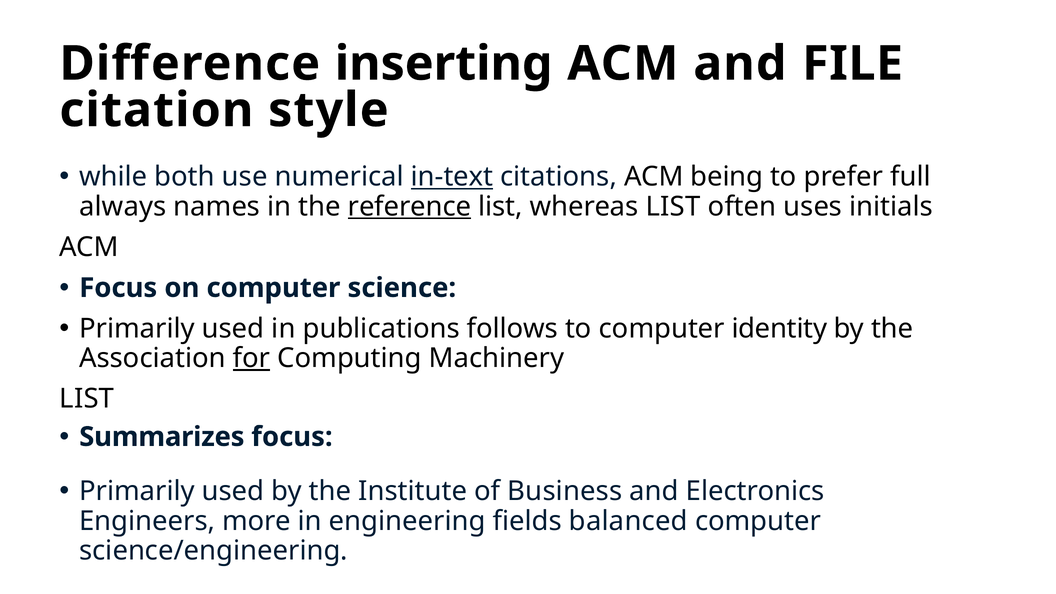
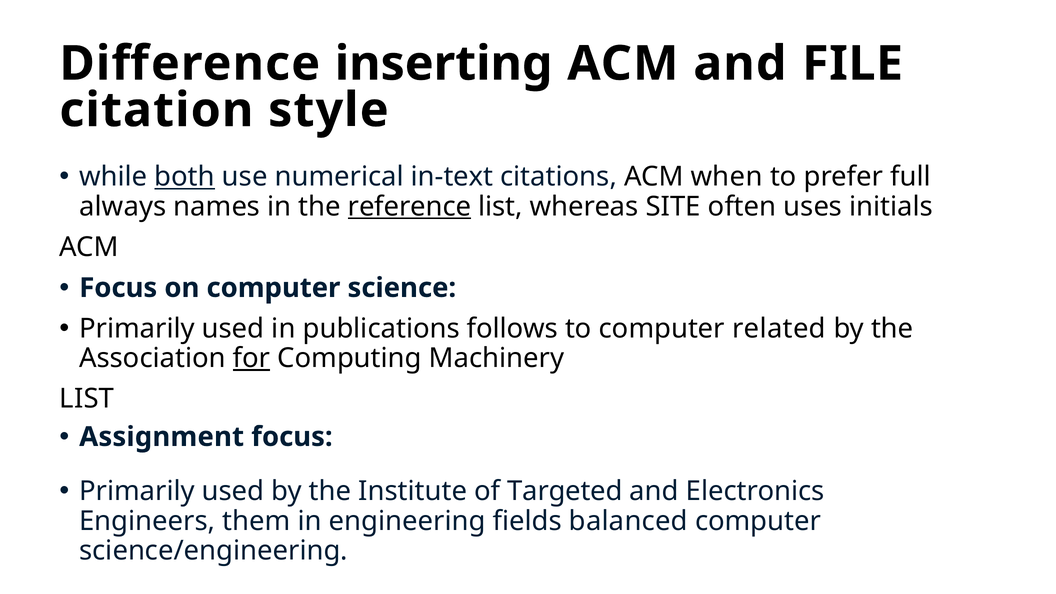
both underline: none -> present
in-text underline: present -> none
being: being -> when
whereas LIST: LIST -> SITE
identity: identity -> related
Summarizes: Summarizes -> Assignment
Business: Business -> Targeted
more: more -> them
